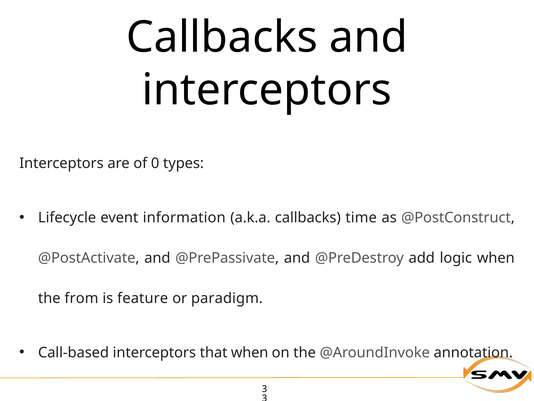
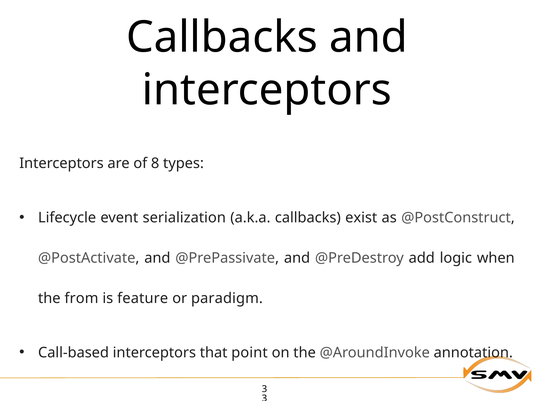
0: 0 -> 8
information: information -> serialization
time: time -> exist
that when: when -> point
